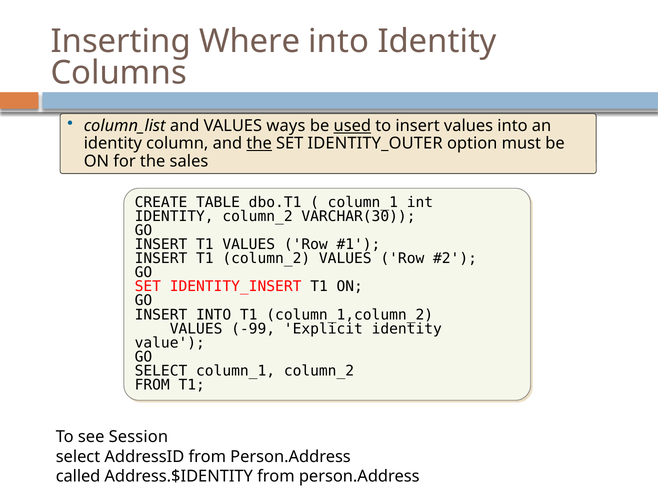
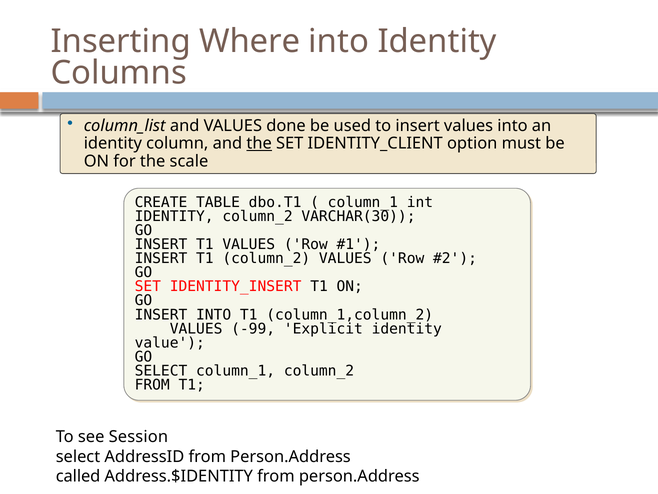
ways: ways -> done
used underline: present -> none
IDENTITY_OUTER: IDENTITY_OUTER -> IDENTITY_CLIENT
sales: sales -> scale
